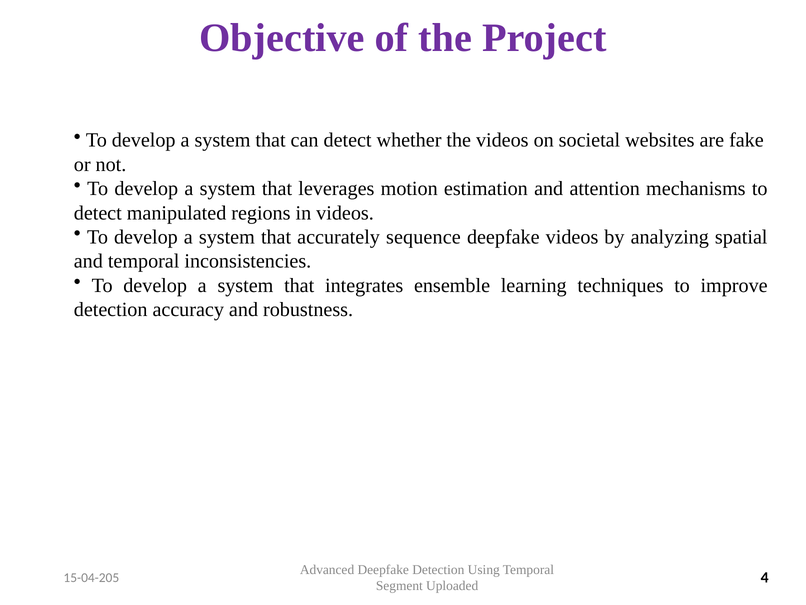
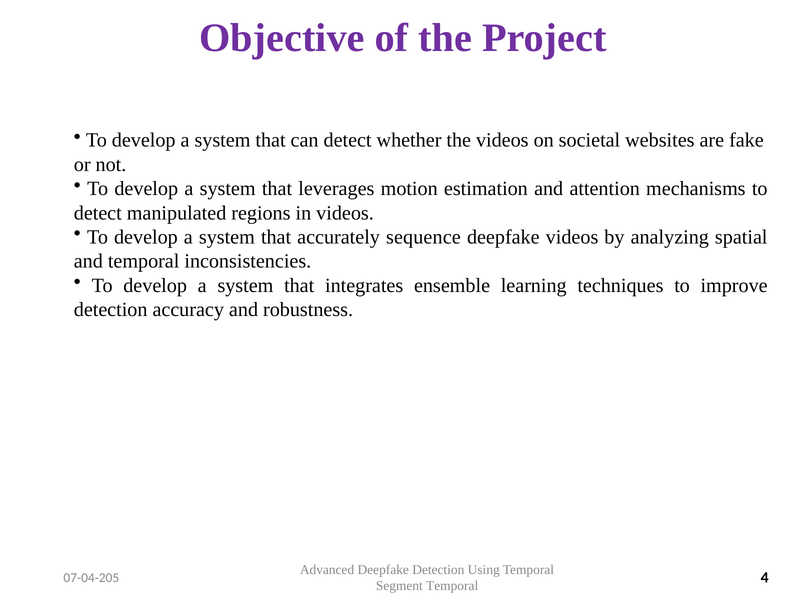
15-04-205: 15-04-205 -> 07-04-205
Segment Uploaded: Uploaded -> Temporal
